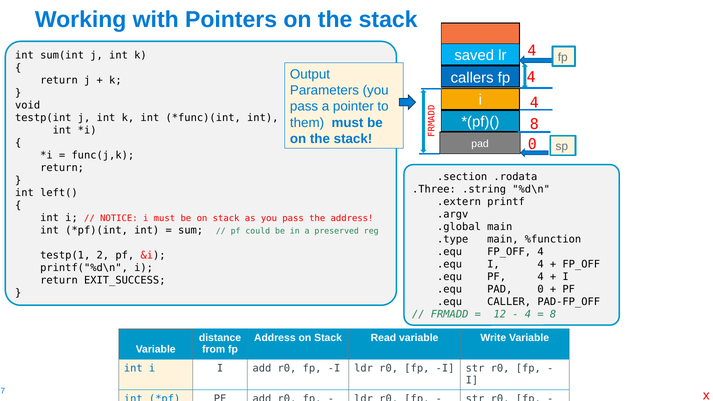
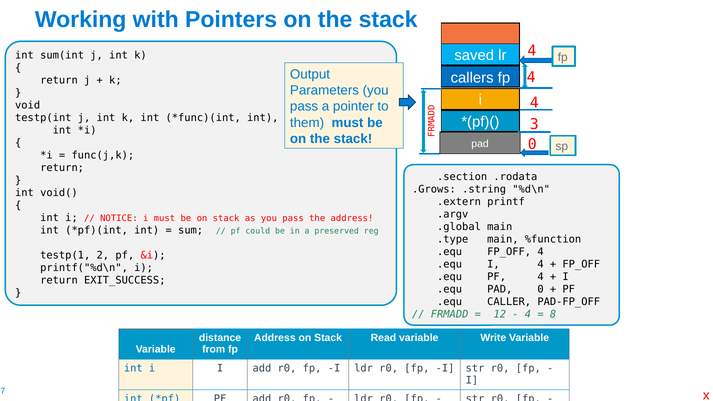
8 at (534, 125): 8 -> 3
.Three: .Three -> .Grows
left(: left( -> void(
